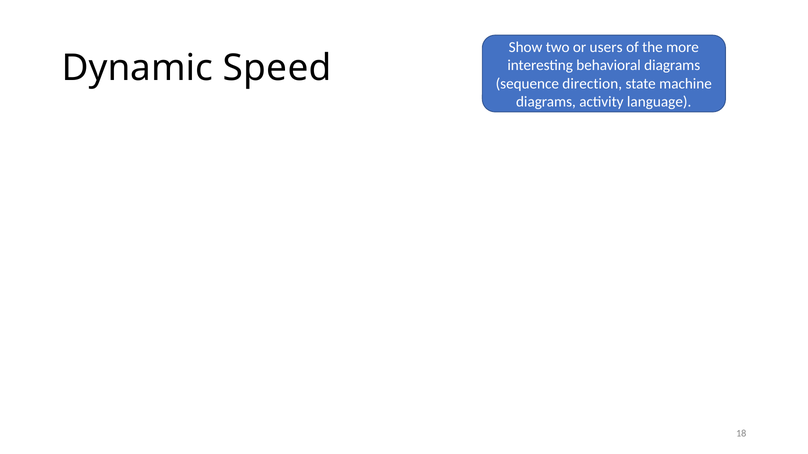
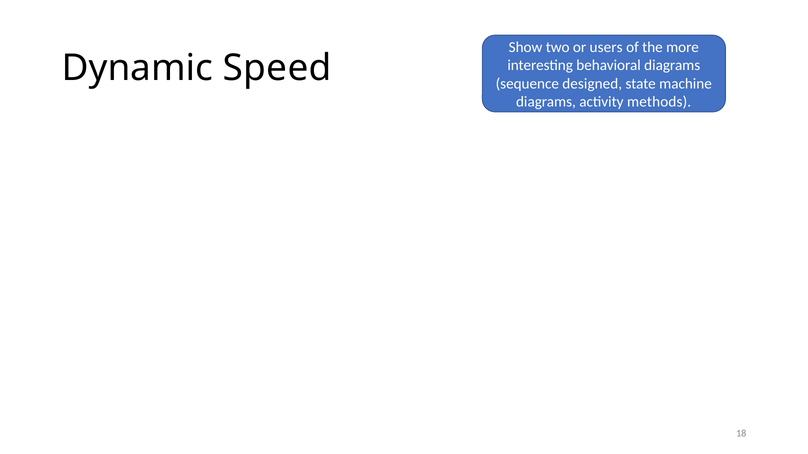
direction: direction -> designed
language: language -> methods
